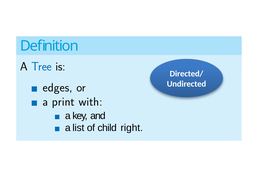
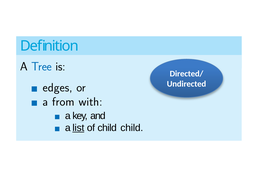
print: print -> from
list underline: none -> present
child right: right -> child
